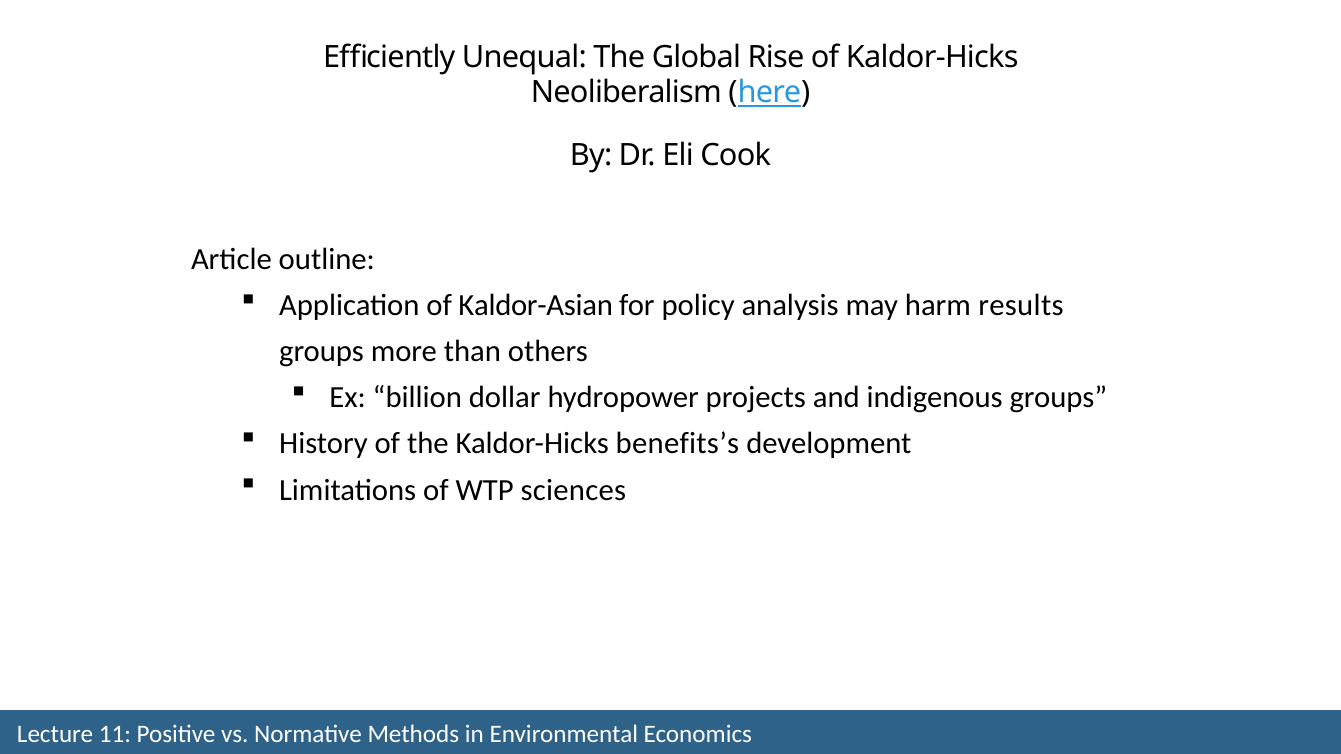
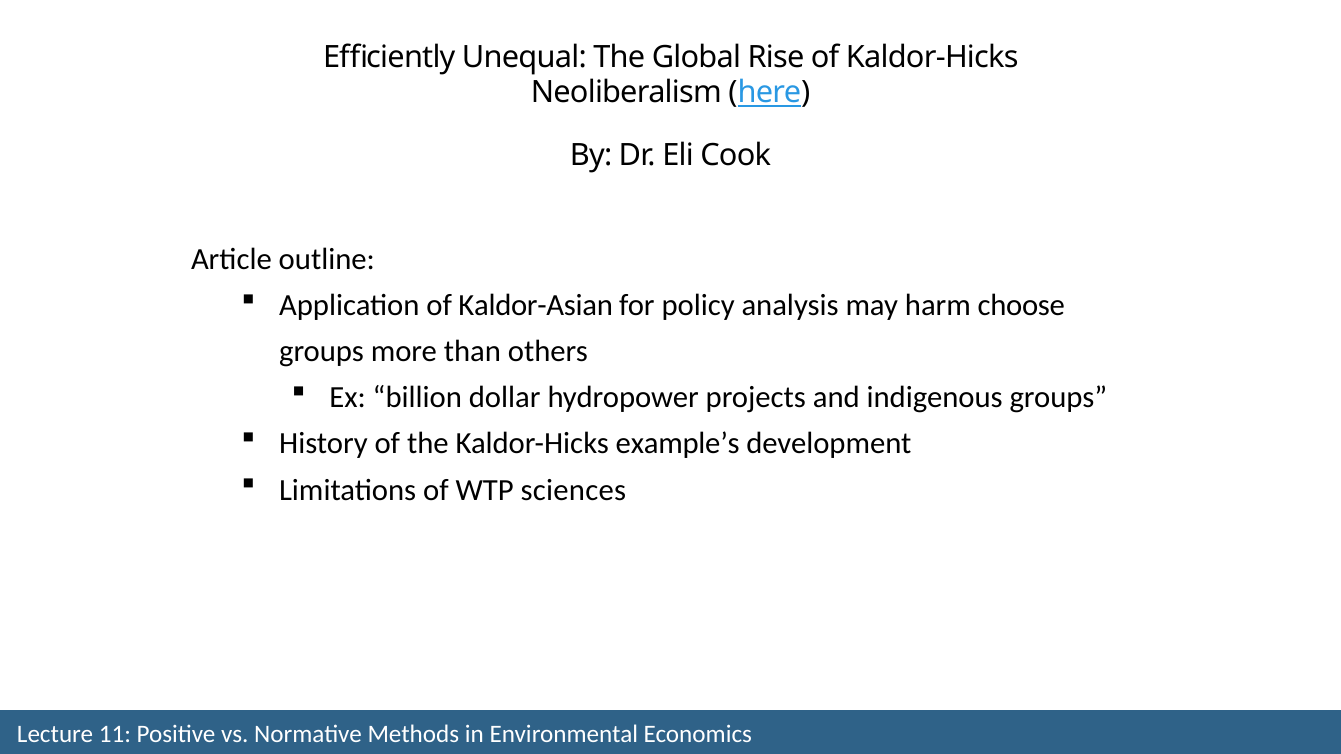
results: results -> choose
benefits’s: benefits’s -> example’s
